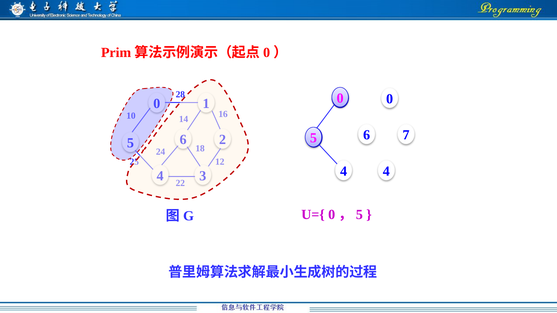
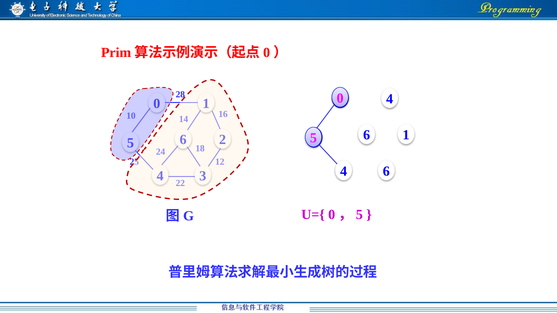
0 at (390, 99): 0 -> 4
6 7: 7 -> 1
4 4: 4 -> 6
